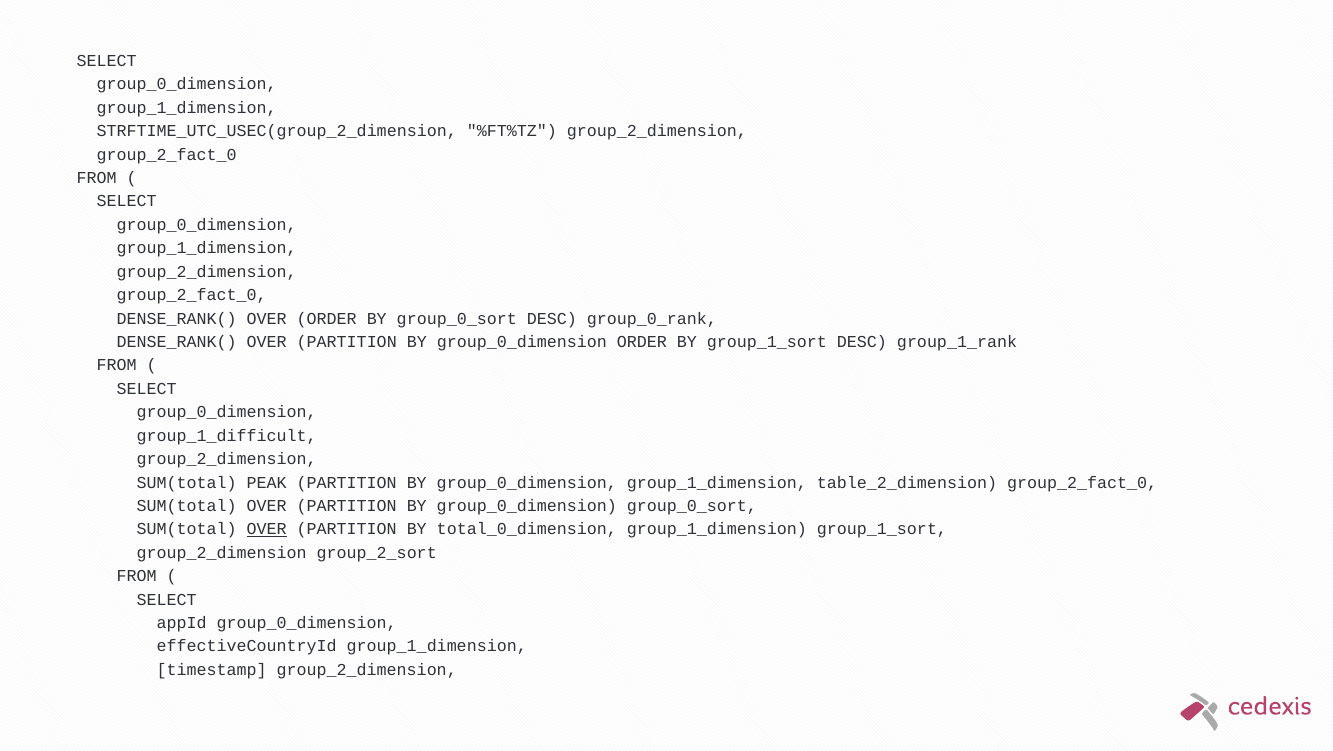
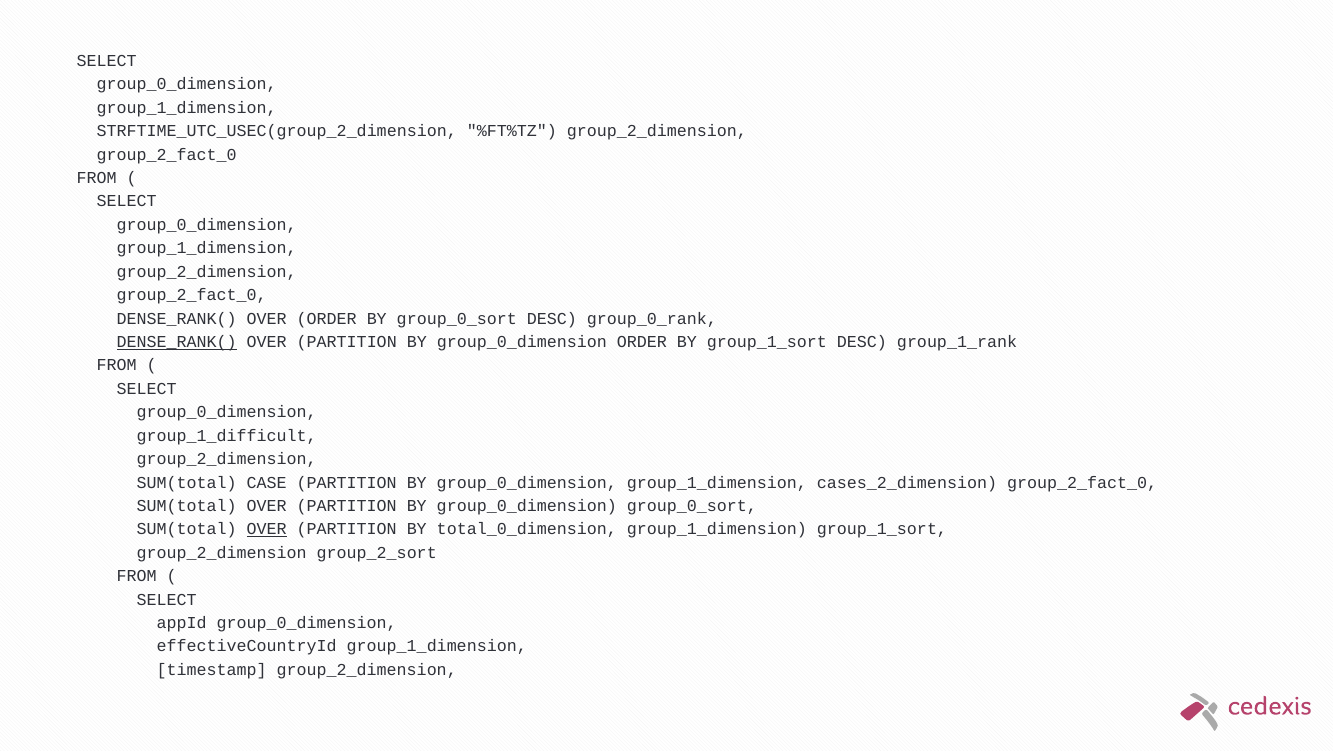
DENSE_RANK( at (177, 342) underline: none -> present
PEAK: PEAK -> CASE
table_2_dimension: table_2_dimension -> cases_2_dimension
